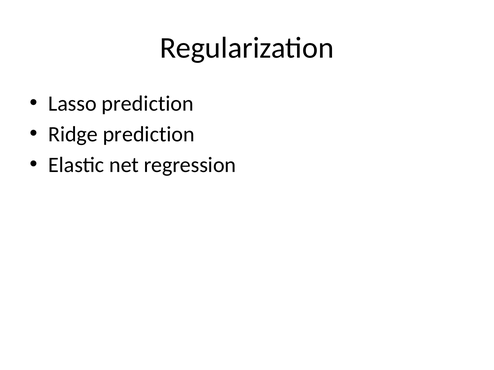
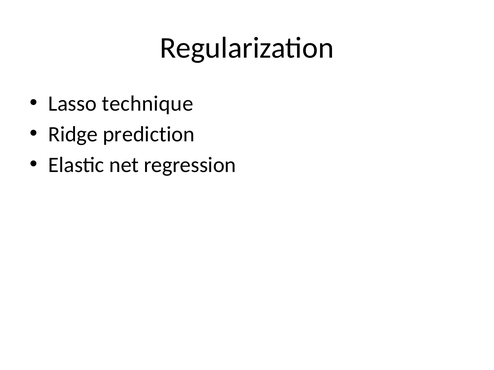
Lasso prediction: prediction -> technique
